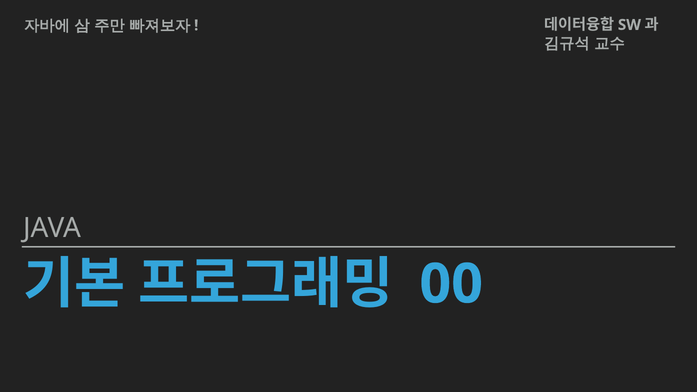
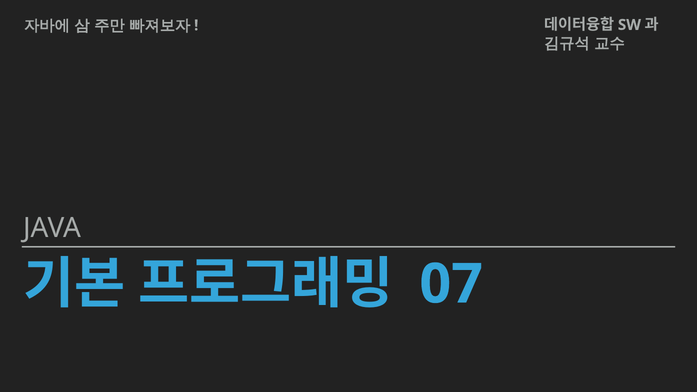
00: 00 -> 07
